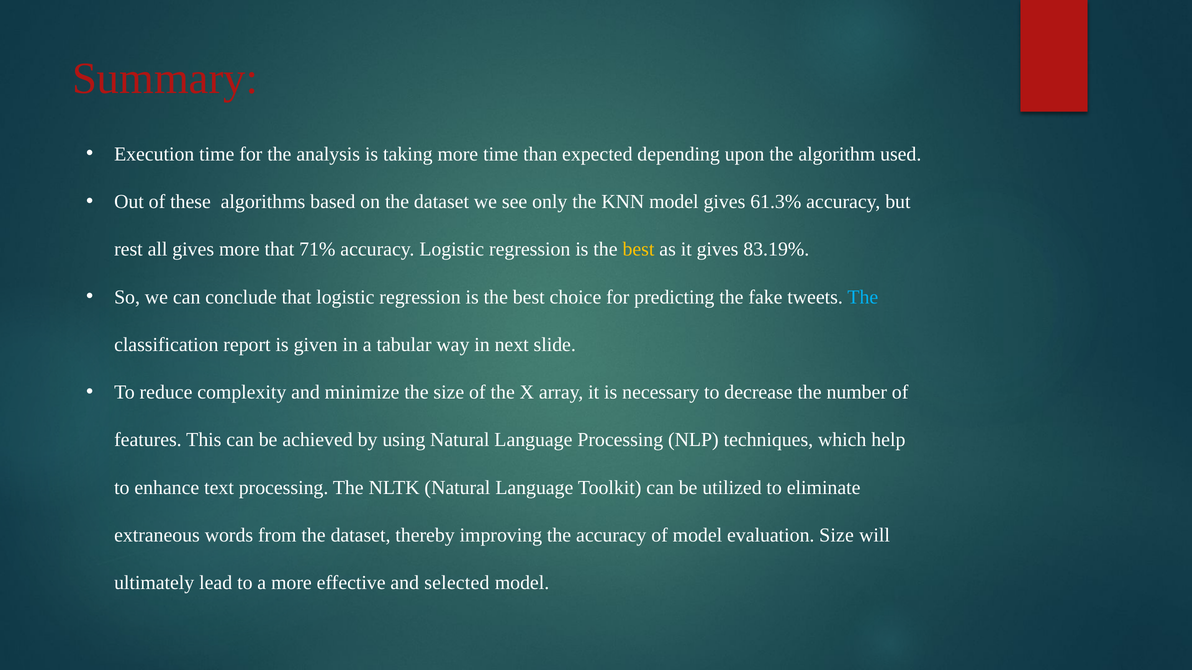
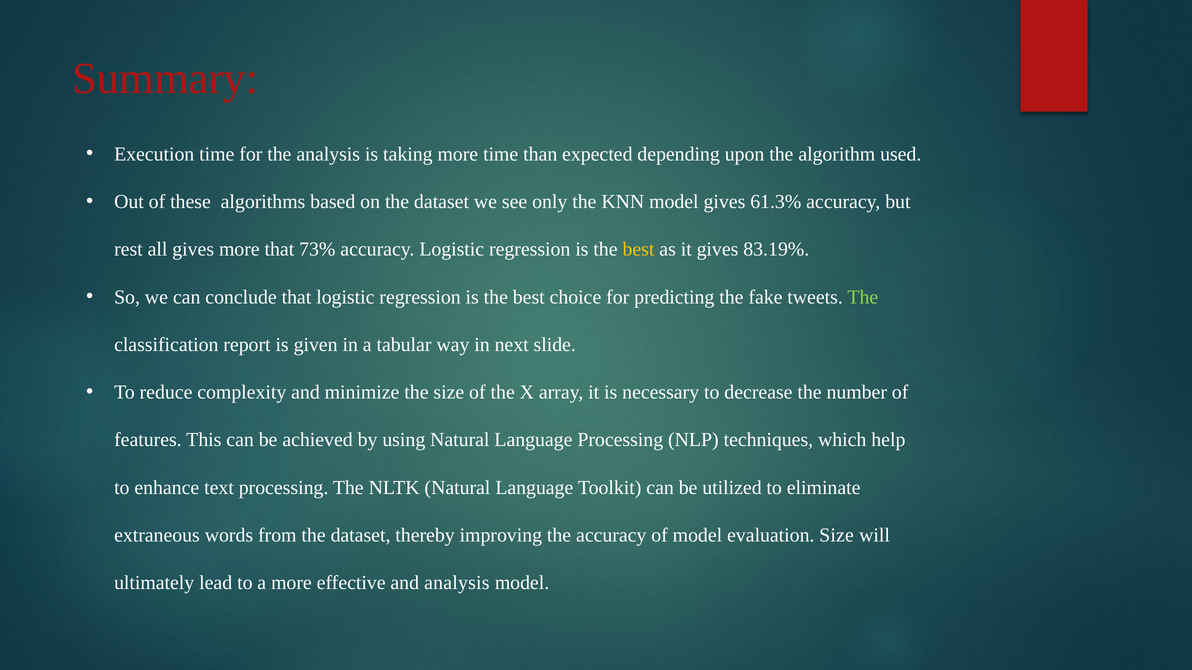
71%: 71% -> 73%
The at (863, 297) colour: light blue -> light green
and selected: selected -> analysis
